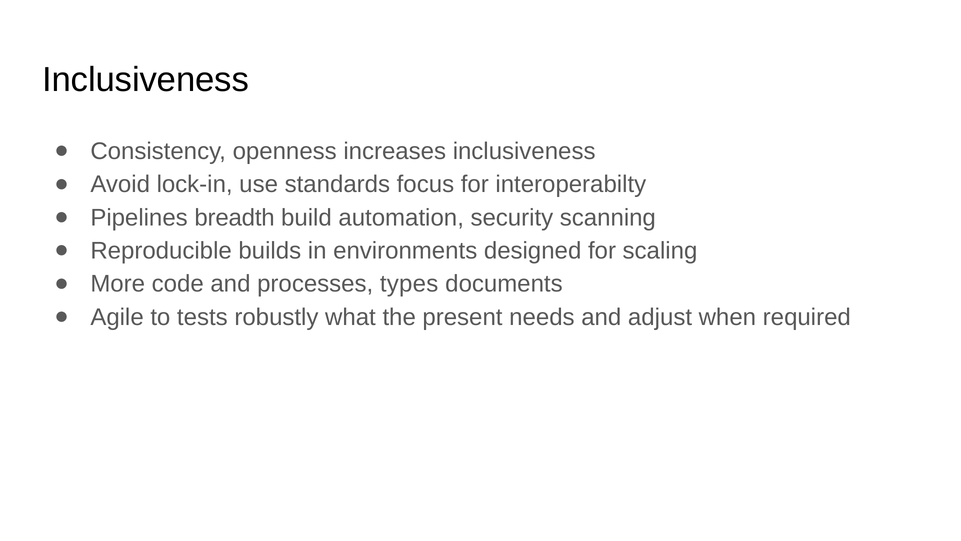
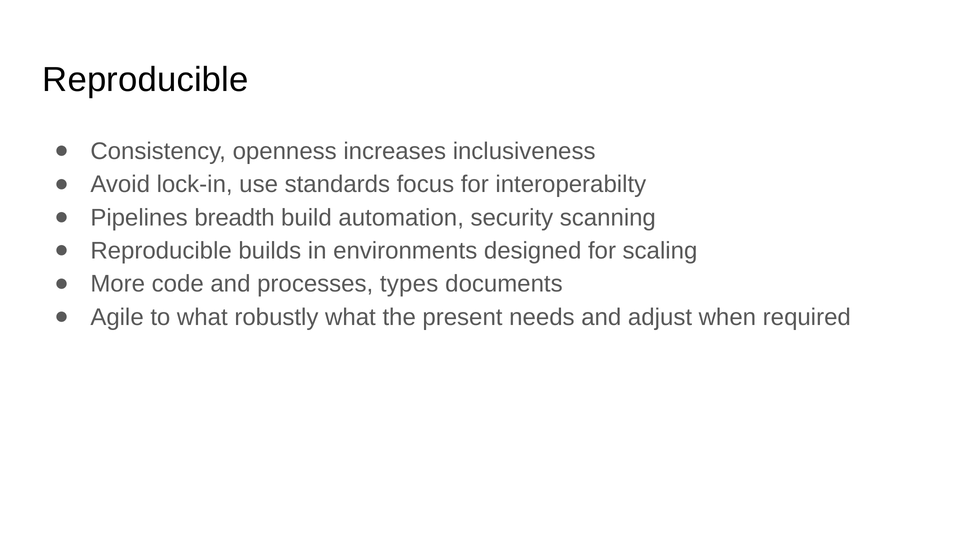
Inclusiveness at (146, 80): Inclusiveness -> Reproducible
to tests: tests -> what
